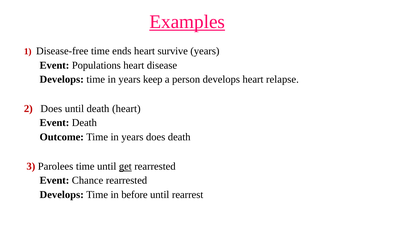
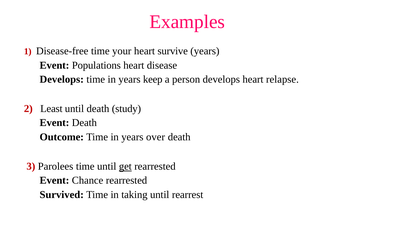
Examples underline: present -> none
ends: ends -> your
2 Does: Does -> Least
death heart: heart -> study
years does: does -> over
Develops at (62, 194): Develops -> Survived
before: before -> taking
